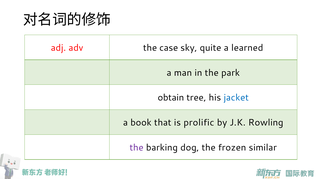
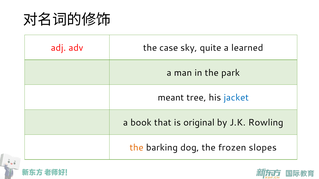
obtain: obtain -> meant
prolific: prolific -> original
the at (137, 148) colour: purple -> orange
similar: similar -> slopes
